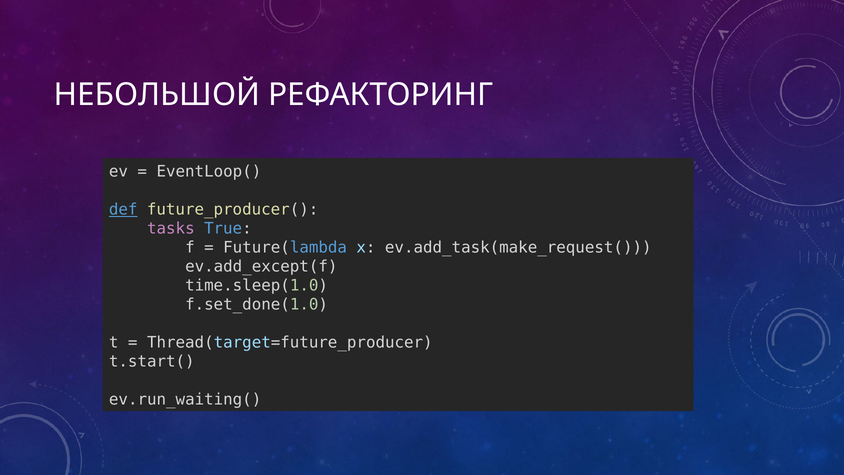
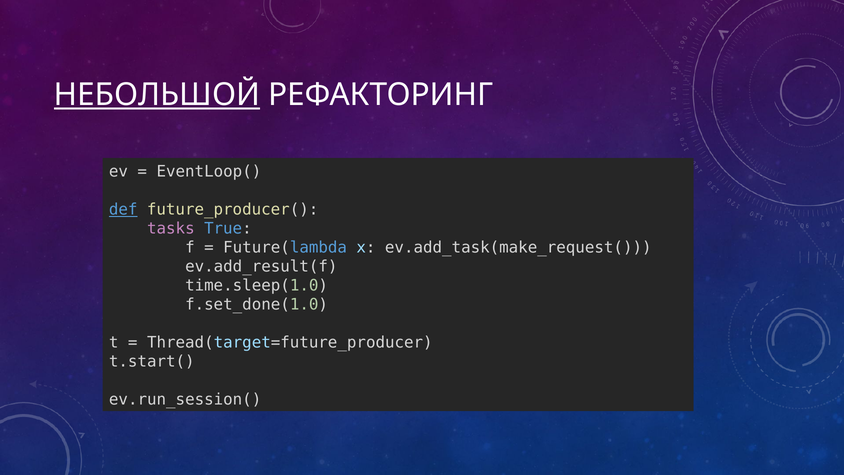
НЕБОЛЬШОЙ underline: none -> present
ev.add_except(f: ev.add_except(f -> ev.add_result(f
ev.run_waiting(: ev.run_waiting( -> ev.run_session(
